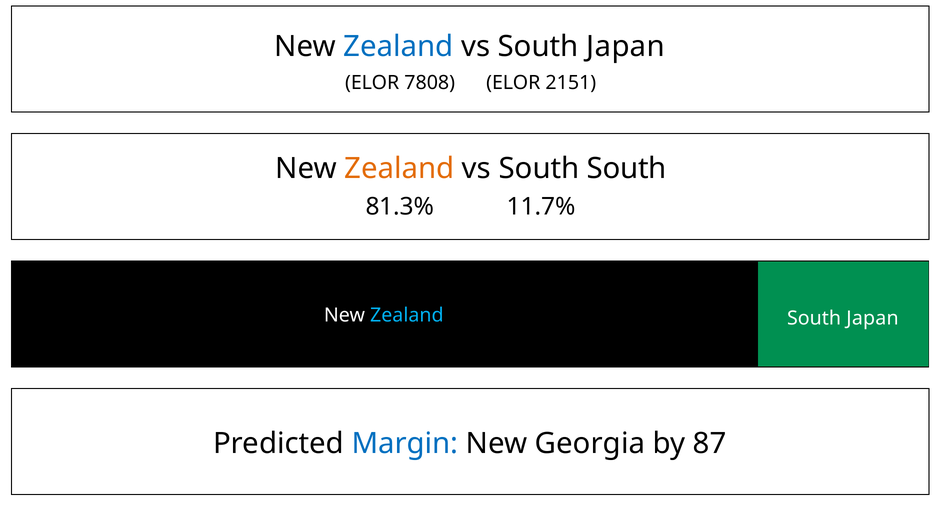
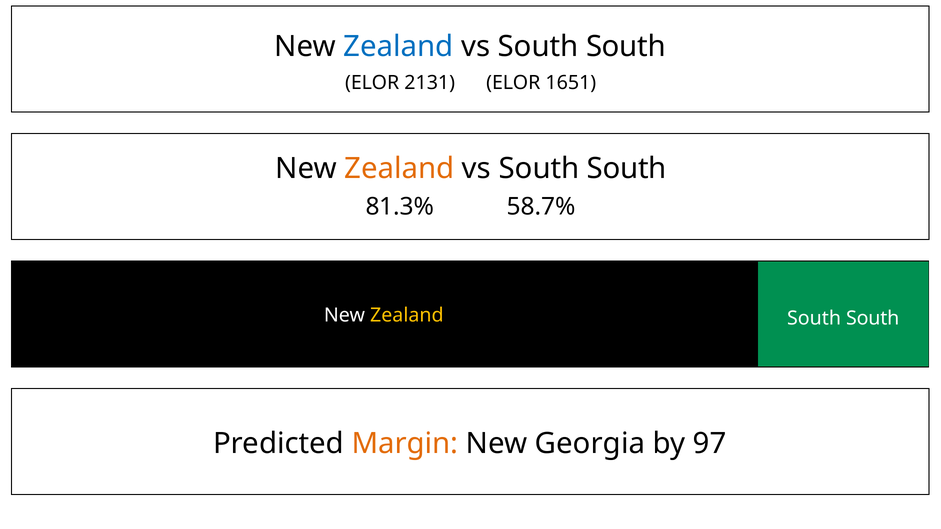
Japan at (626, 47): Japan -> South
7808: 7808 -> 2131
2151: 2151 -> 1651
11.7%: 11.7% -> 58.7%
Zealand at (407, 315) colour: light blue -> yellow
Japan at (872, 319): Japan -> South
Margin colour: blue -> orange
87: 87 -> 97
